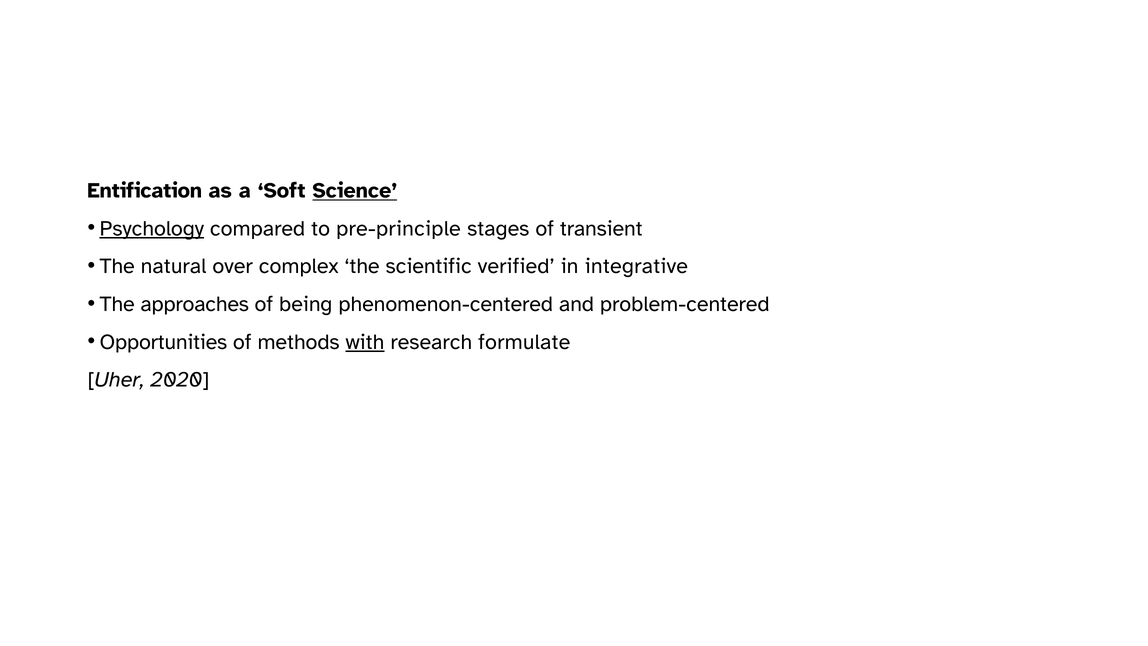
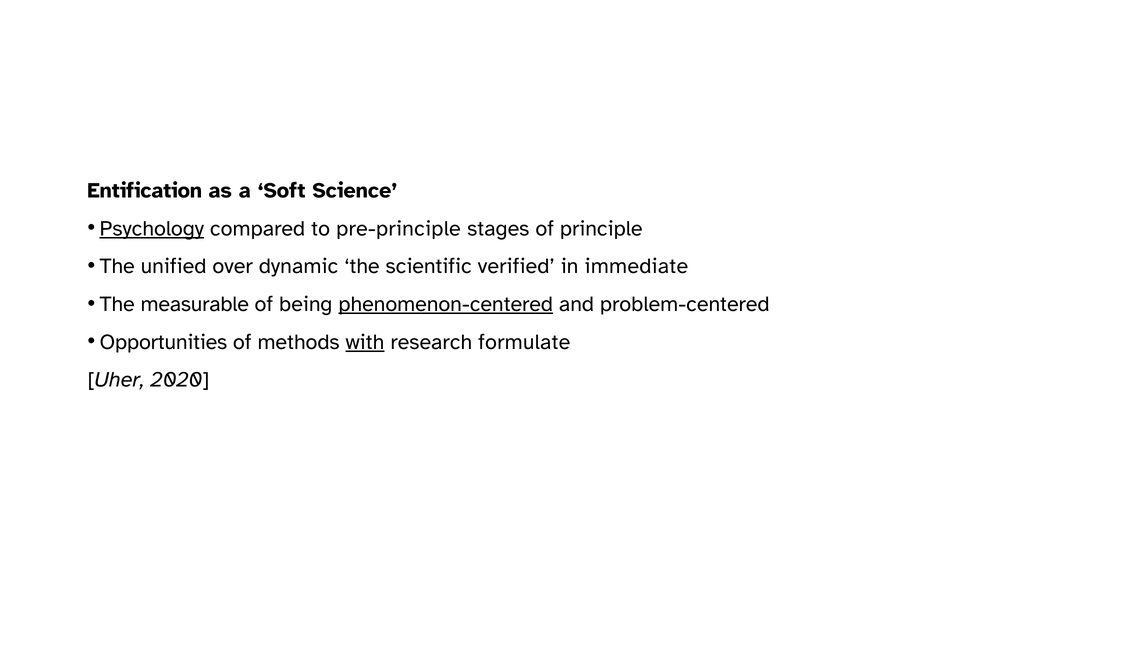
Science underline: present -> none
transient: transient -> principle
natural: natural -> unified
complex: complex -> dynamic
integrative: integrative -> immediate
approaches: approaches -> measurable
phenomenon-centered underline: none -> present
